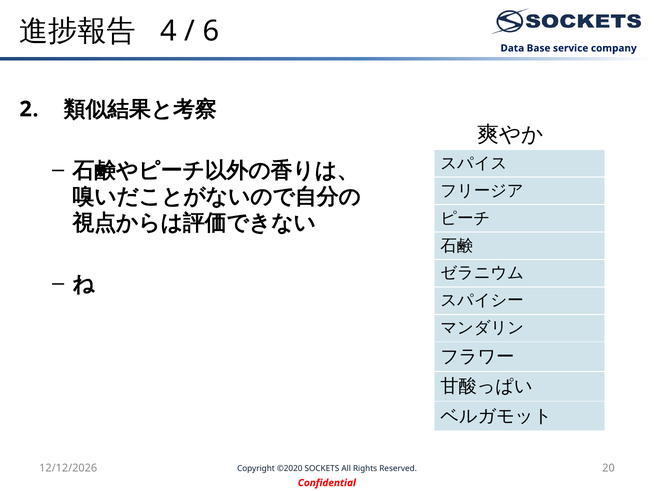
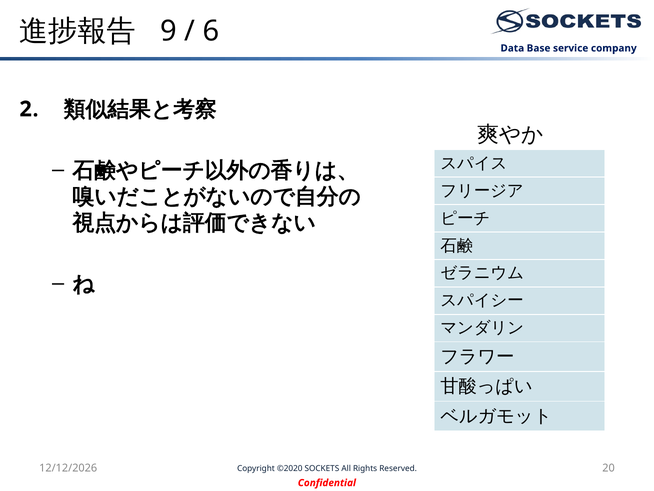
4: 4 -> 9
